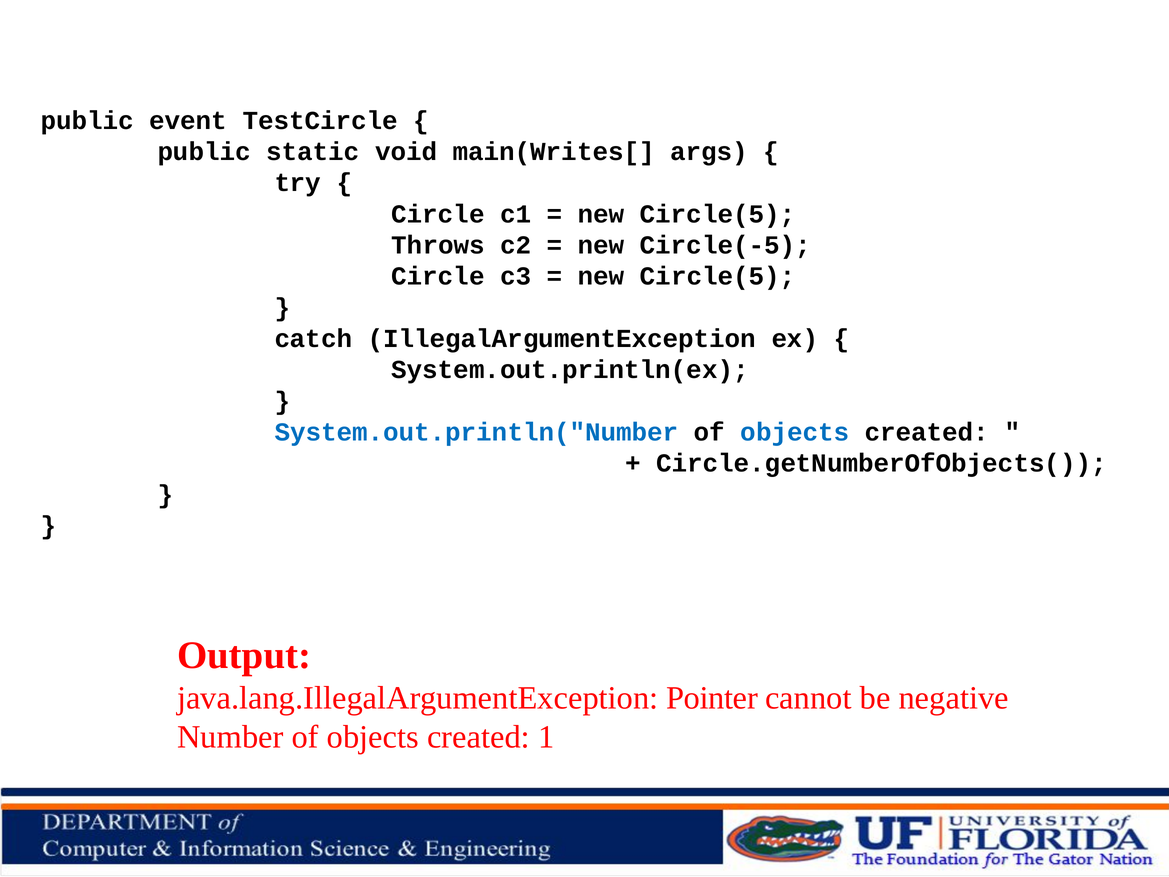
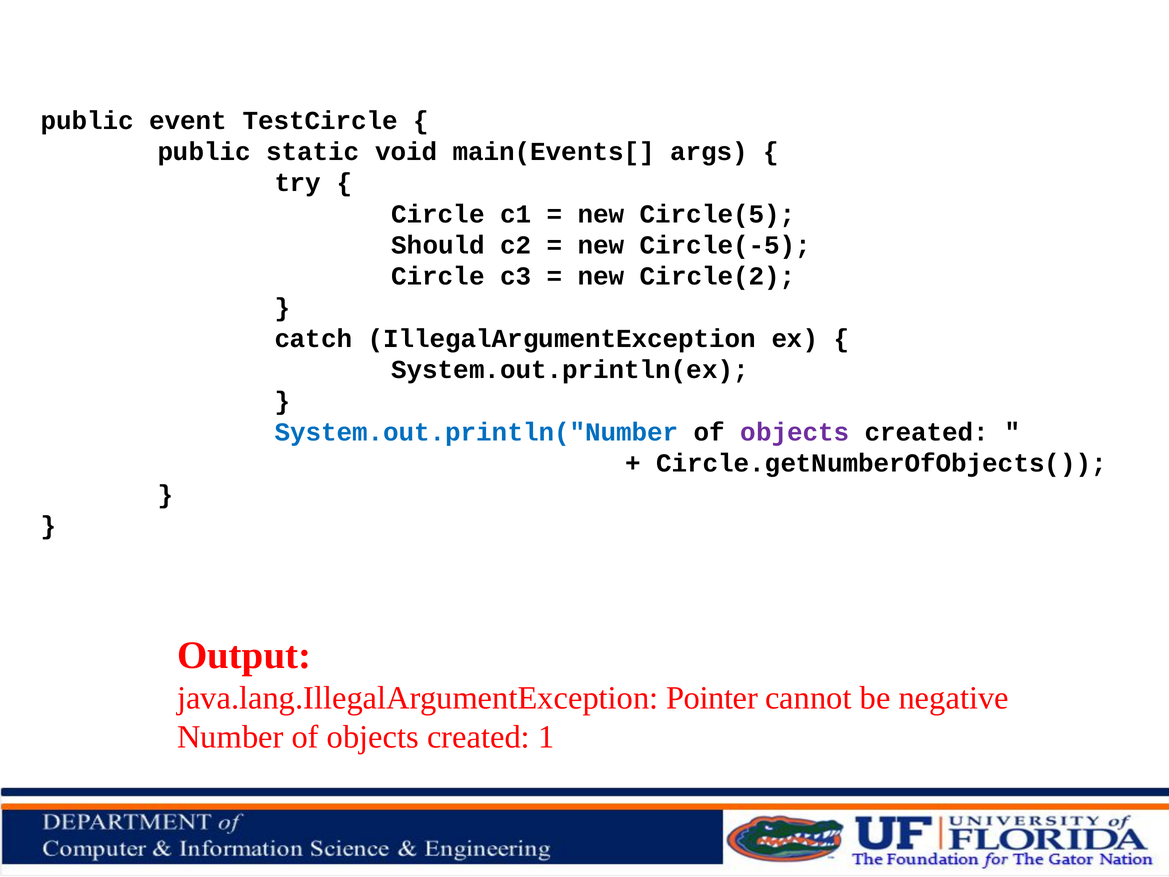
main(Writes[: main(Writes[ -> main(Events[
Throws: Throws -> Should
Circle(5 at (718, 276): Circle(5 -> Circle(2
objects at (795, 432) colour: blue -> purple
